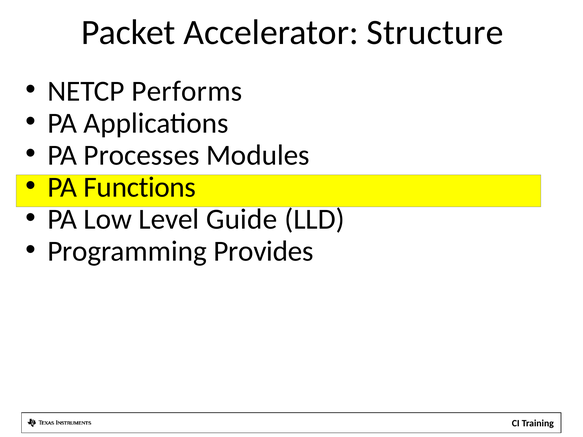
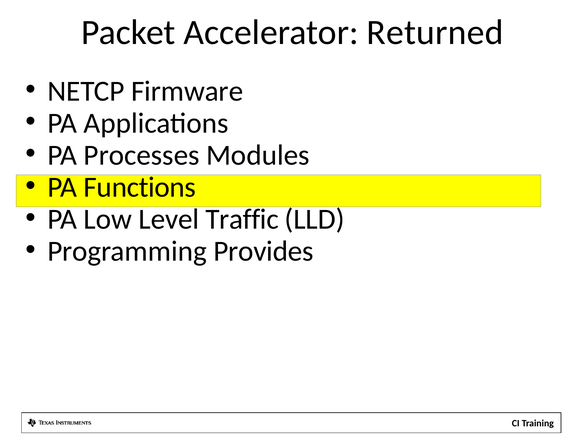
Structure: Structure -> Returned
Performs: Performs -> Firmware
Guide: Guide -> Traffic
